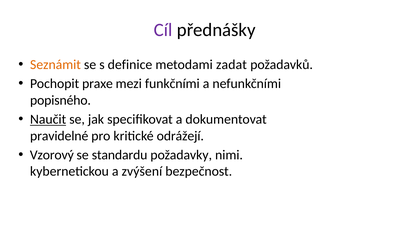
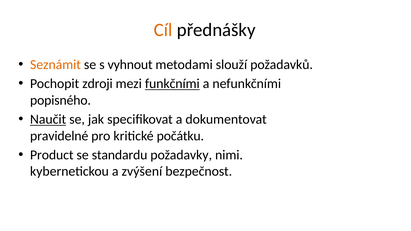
Cíl colour: purple -> orange
definice: definice -> vyhnout
zadat: zadat -> slouží
praxe: praxe -> zdroji
funkčními underline: none -> present
odrážejí: odrážejí -> počátku
Vzorový: Vzorový -> Product
